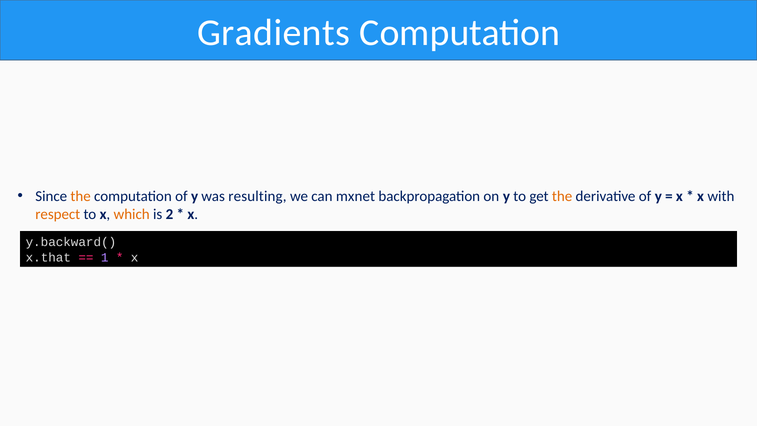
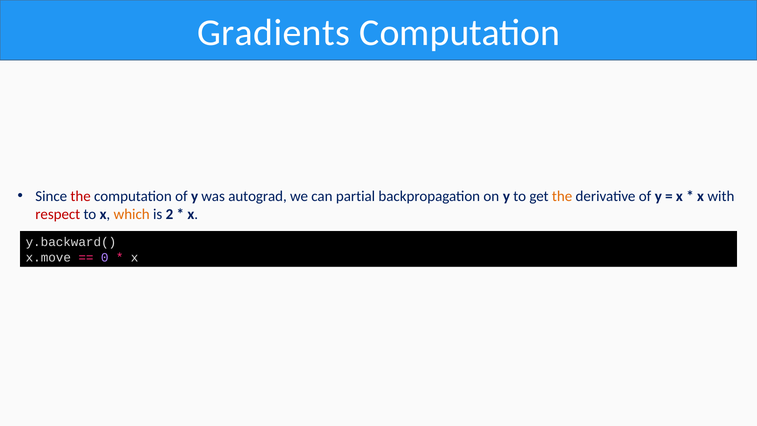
the at (81, 196) colour: orange -> red
resulting: resulting -> autograd
mxnet: mxnet -> partial
respect colour: orange -> red
x.that: x.that -> x.move
1: 1 -> 0
